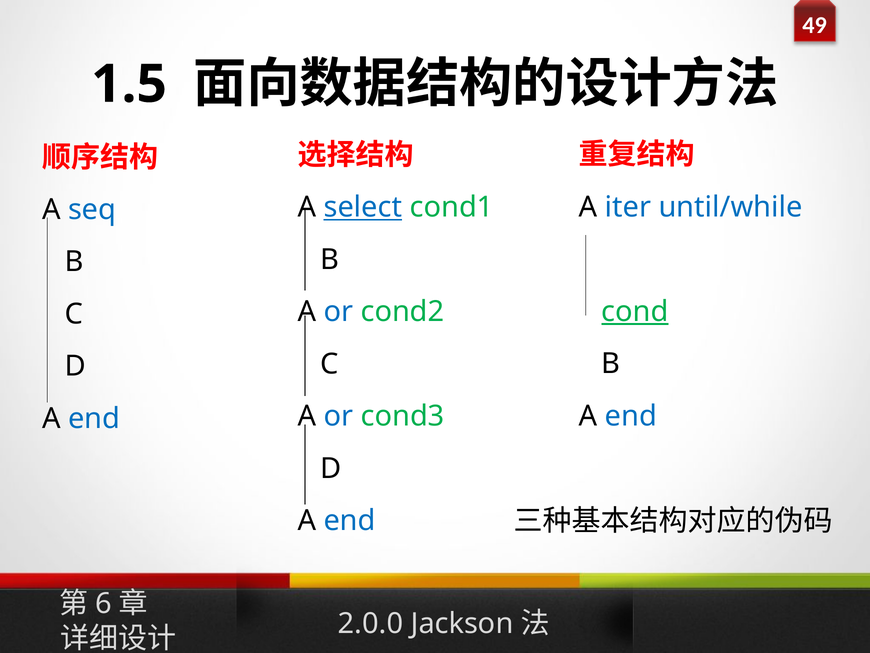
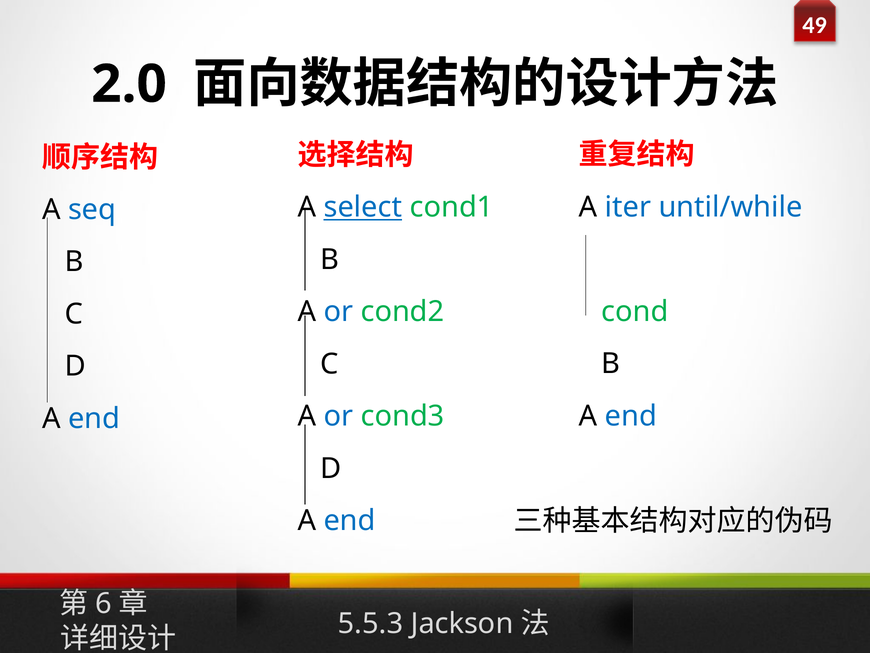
1.5: 1.5 -> 2.0
cond underline: present -> none
2.0.0: 2.0.0 -> 5.5.3
